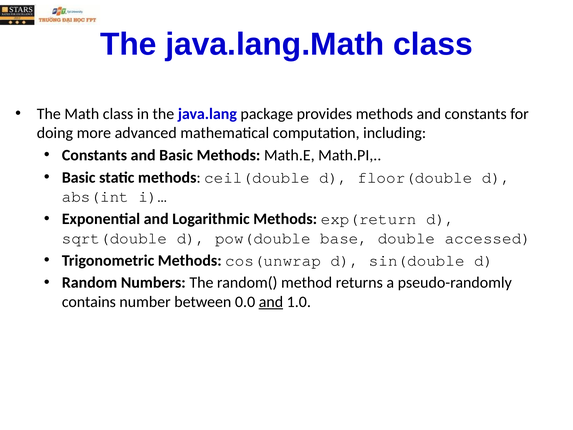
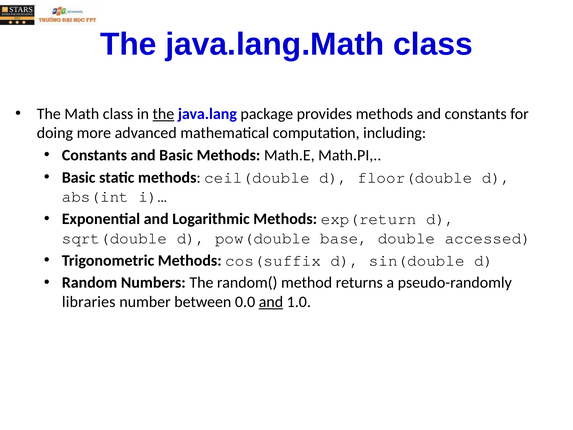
the at (163, 114) underline: none -> present
cos(unwrap: cos(unwrap -> cos(suffix
contains: contains -> libraries
